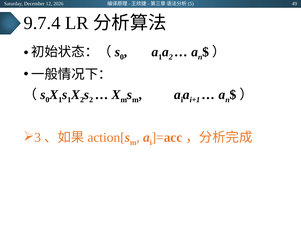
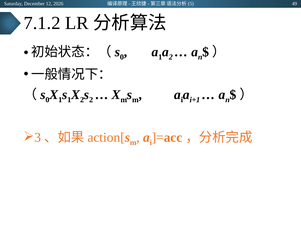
9.7.4: 9.7.4 -> 7.1.2
